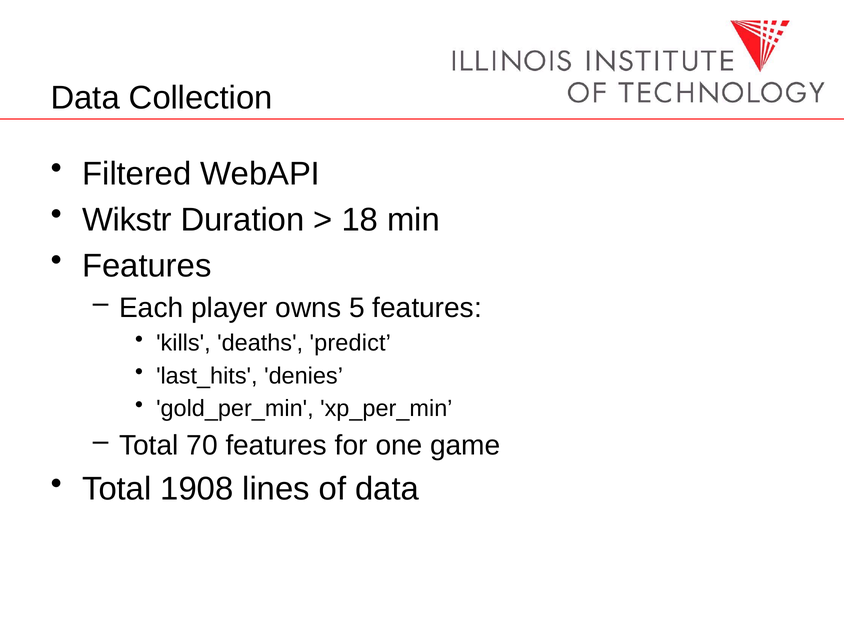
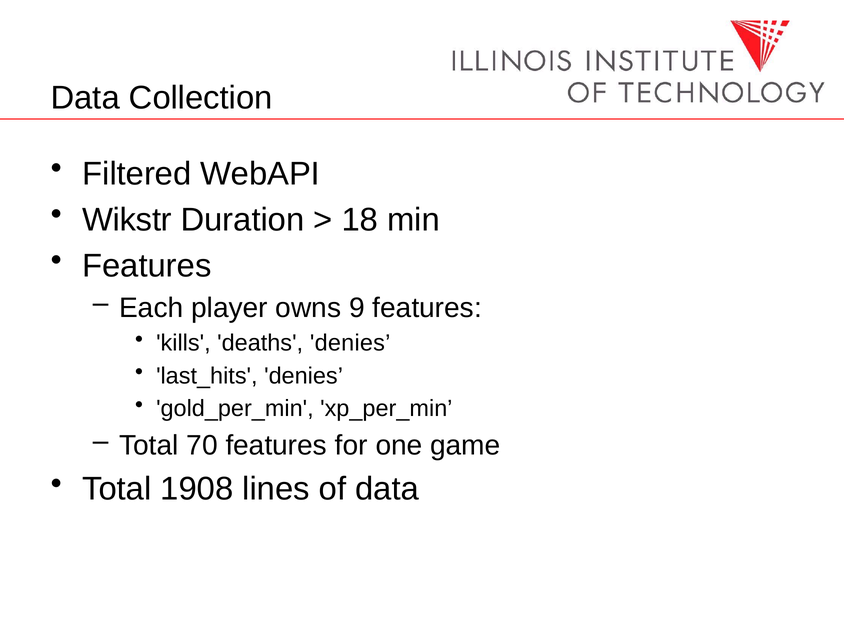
5: 5 -> 9
deaths predict: predict -> denies
